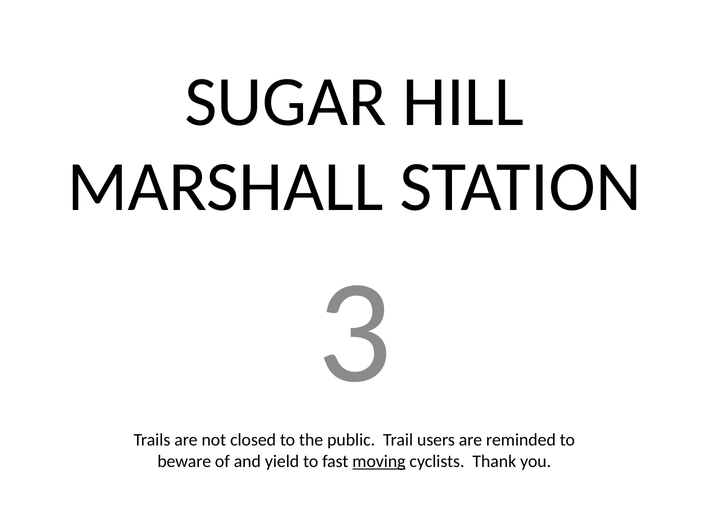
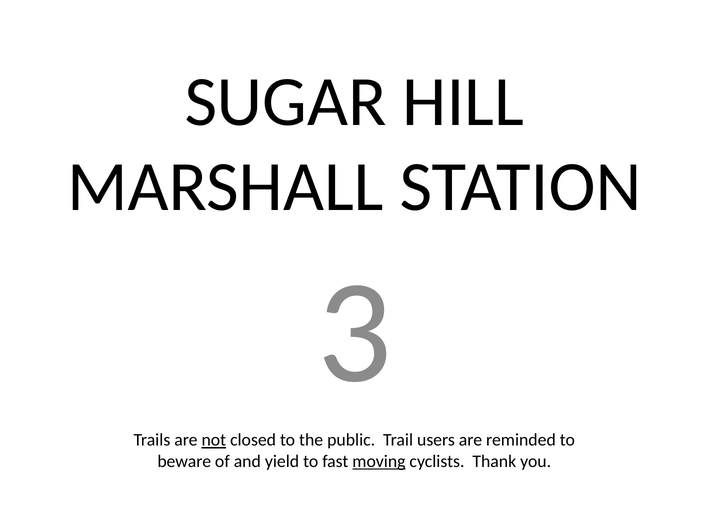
not underline: none -> present
